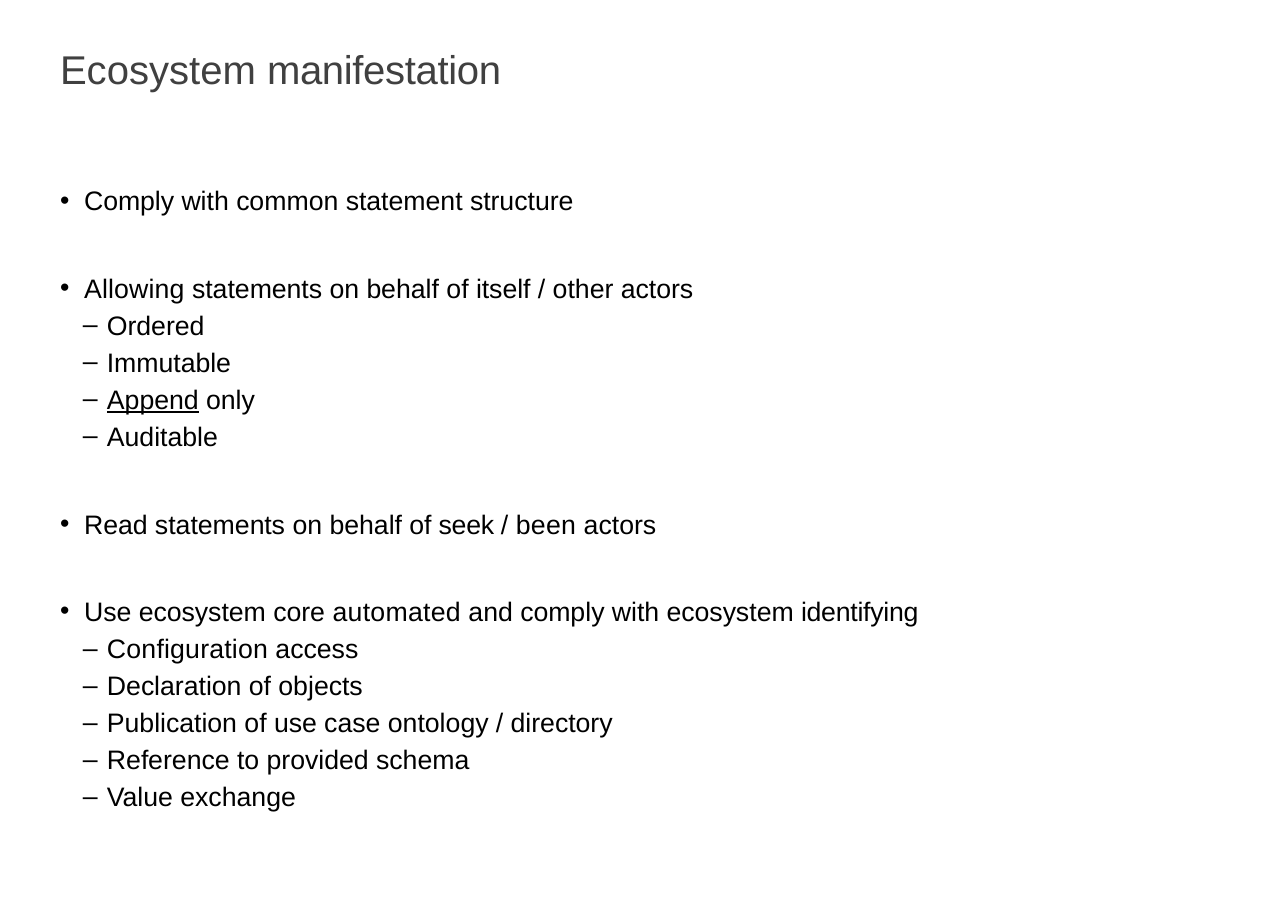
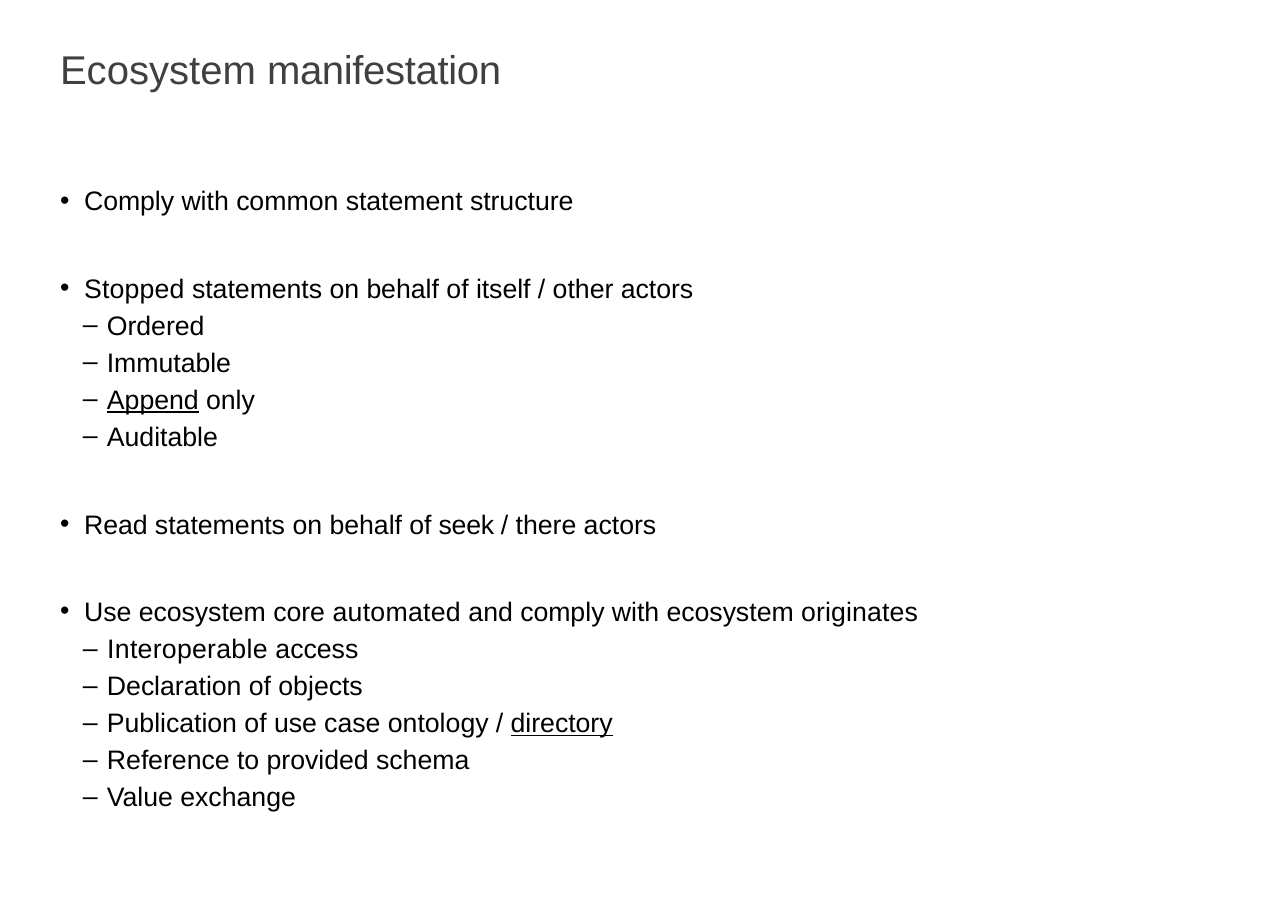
Allowing: Allowing -> Stopped
been: been -> there
identifying: identifying -> originates
Configuration: Configuration -> Interoperable
directory underline: none -> present
